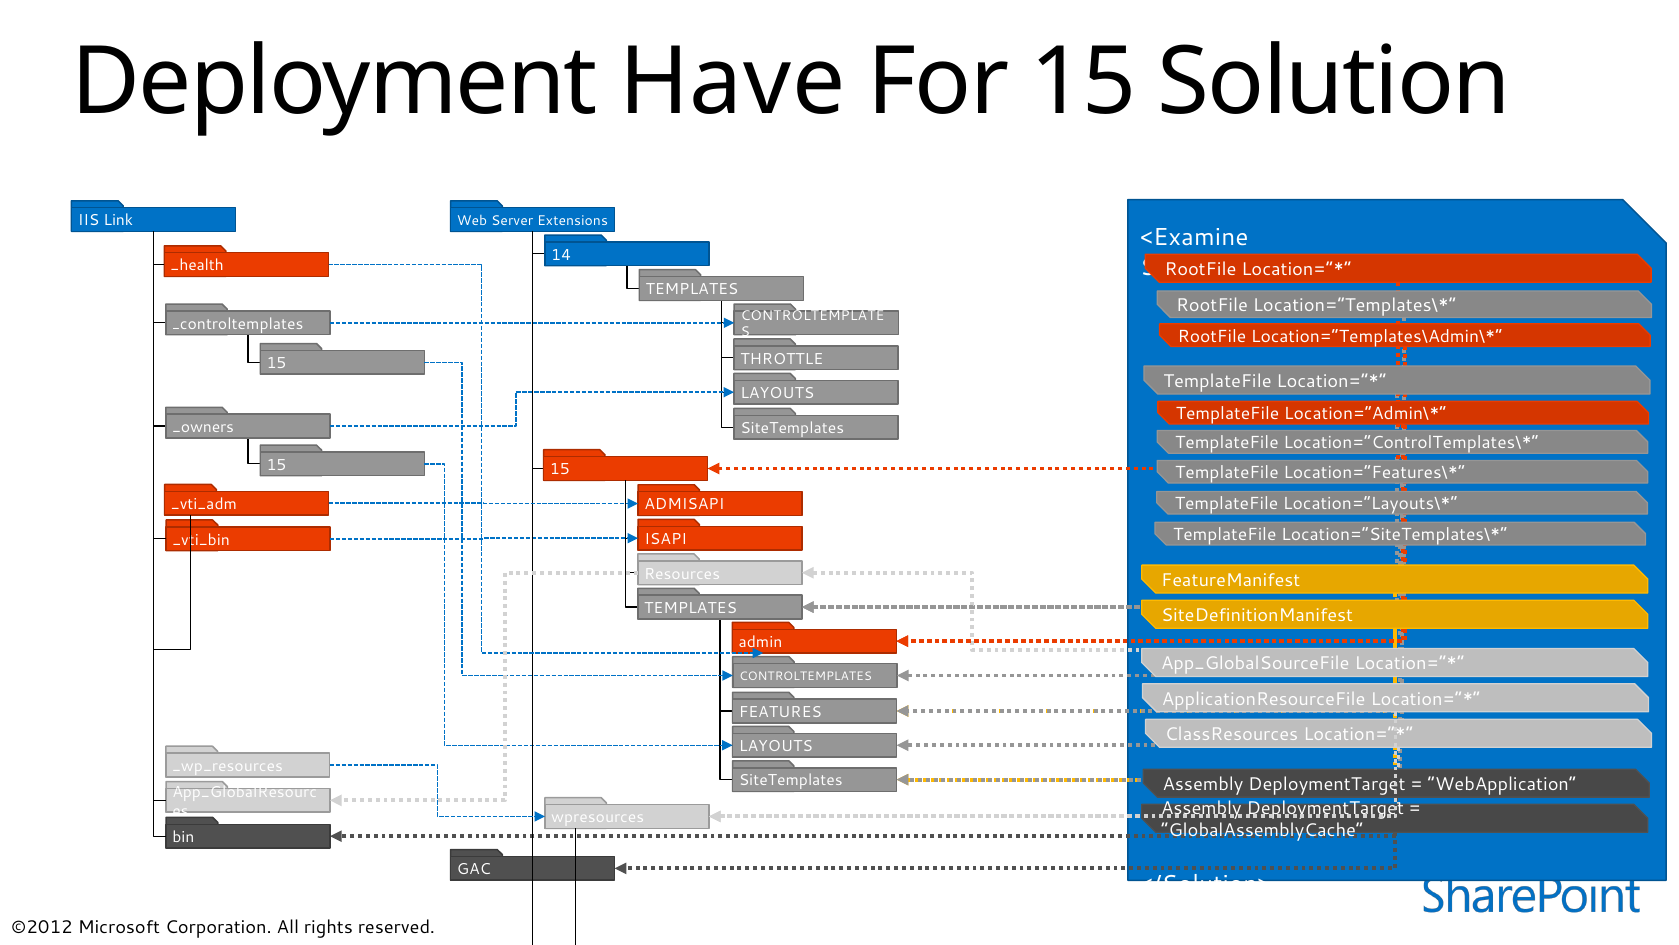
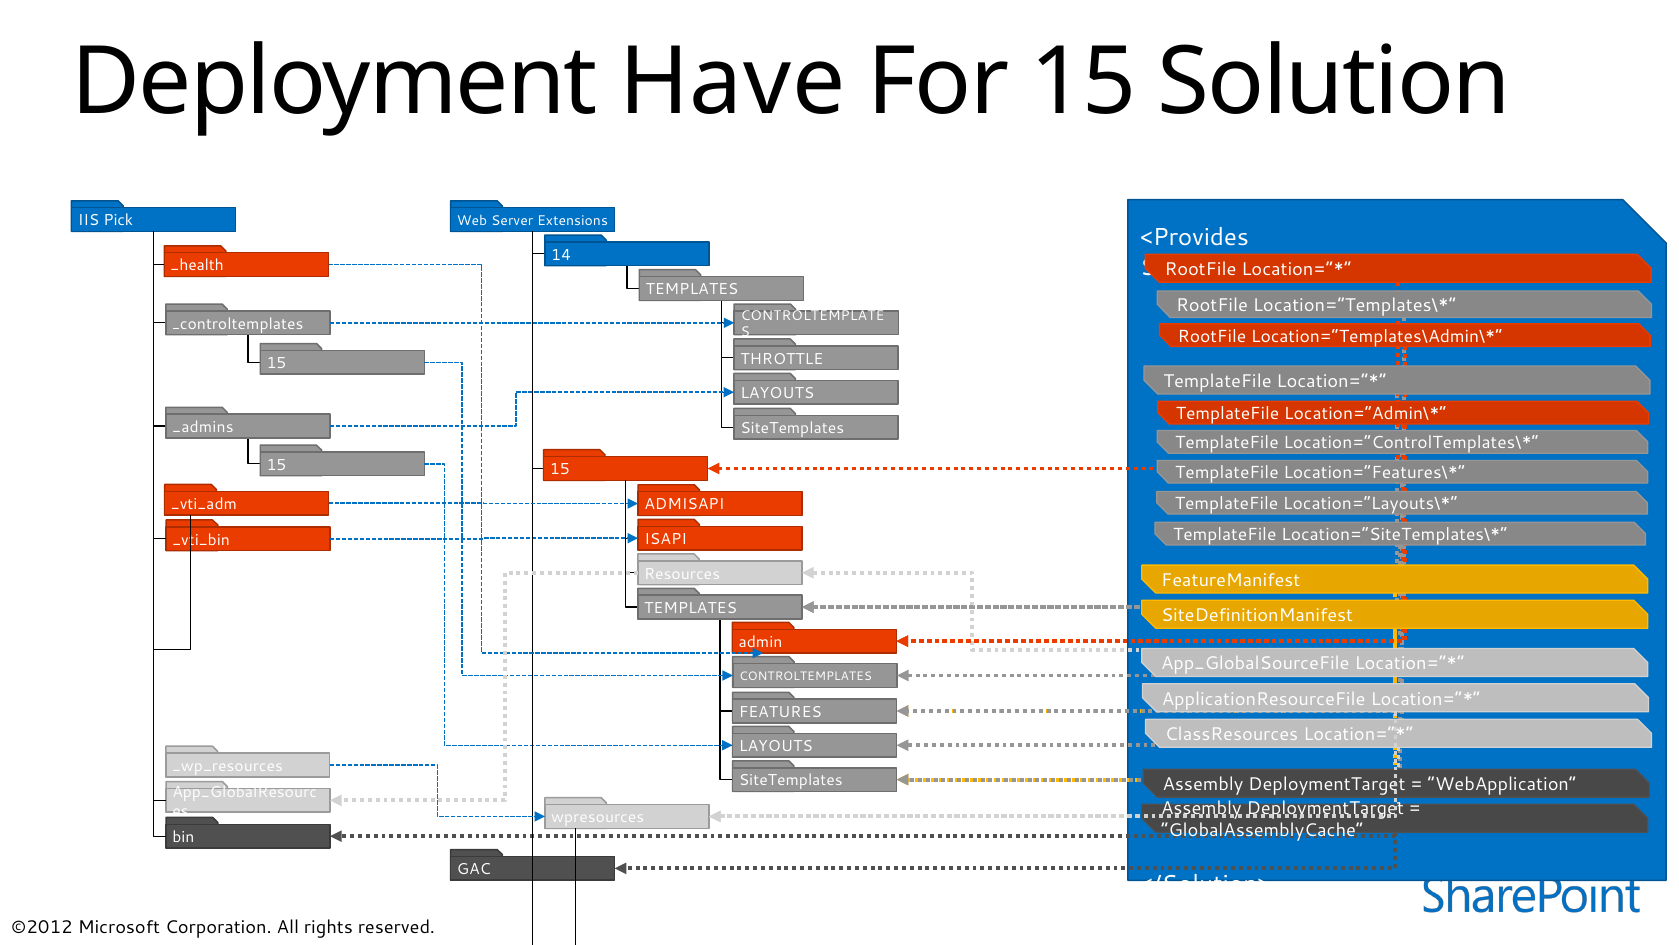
Link: Link -> Pick
<Examine: <Examine -> <Provides
_owners: _owners -> _admins
